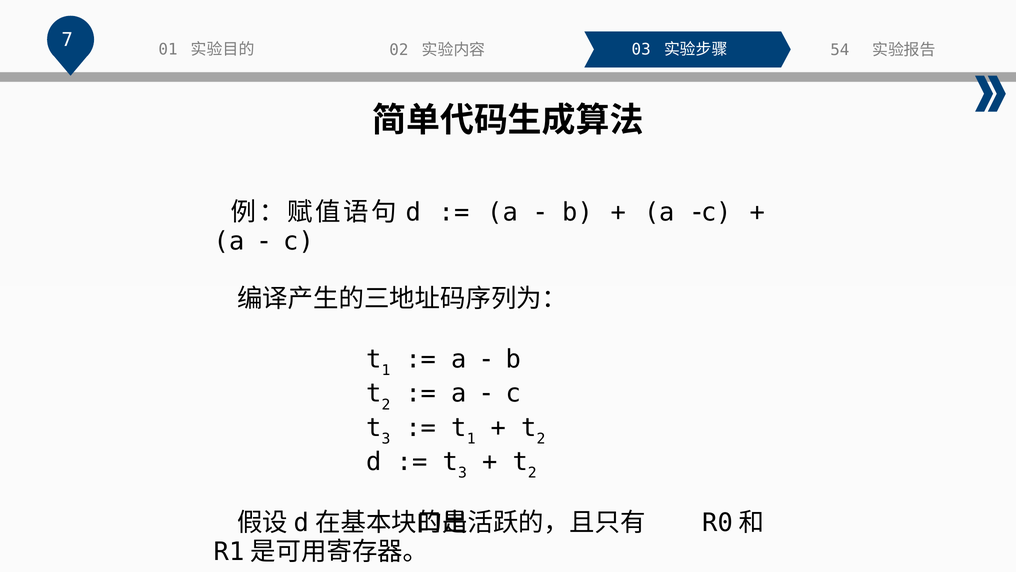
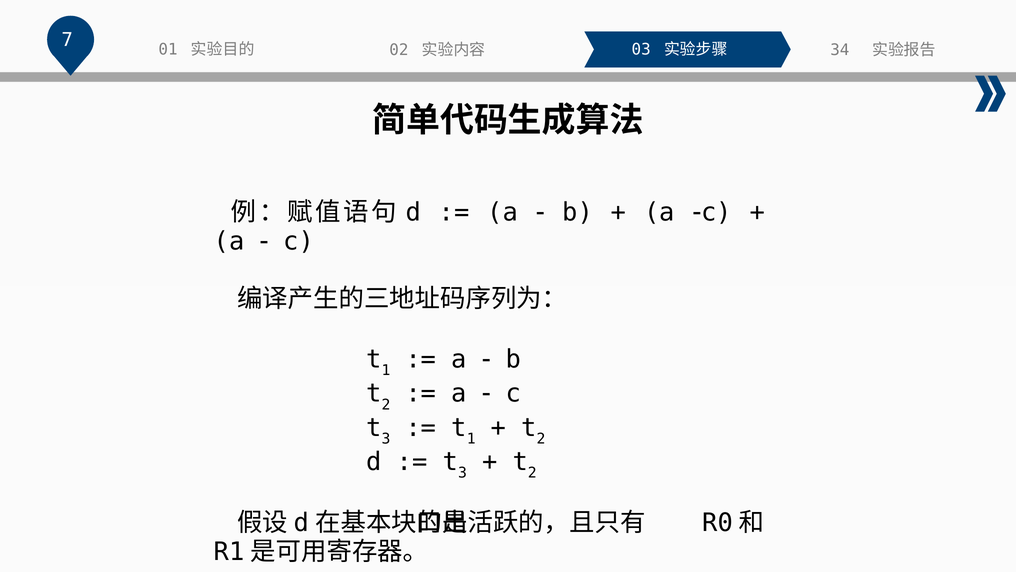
54: 54 -> 34
